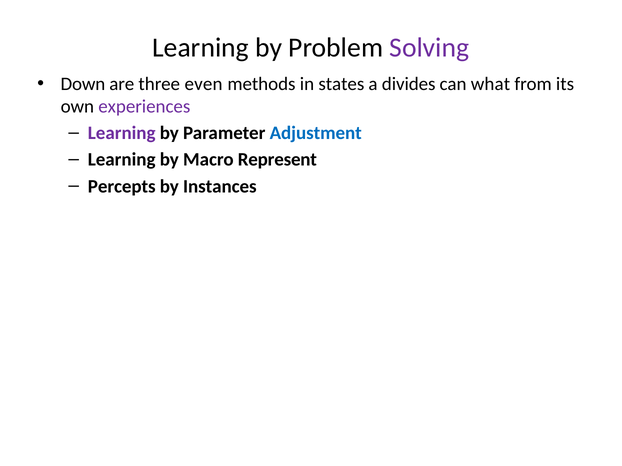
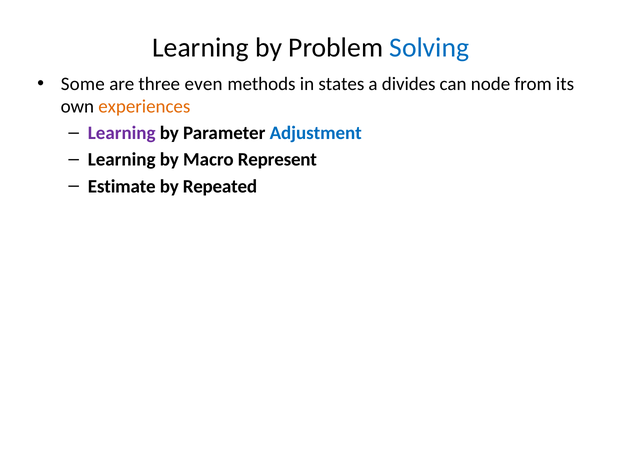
Solving colour: purple -> blue
Down: Down -> Some
what: what -> node
experiences colour: purple -> orange
Percepts: Percepts -> Estimate
Instances: Instances -> Repeated
